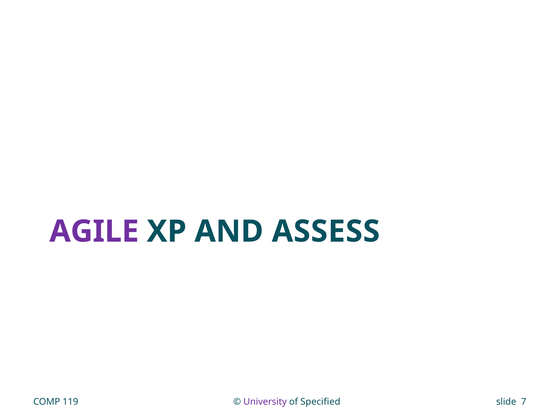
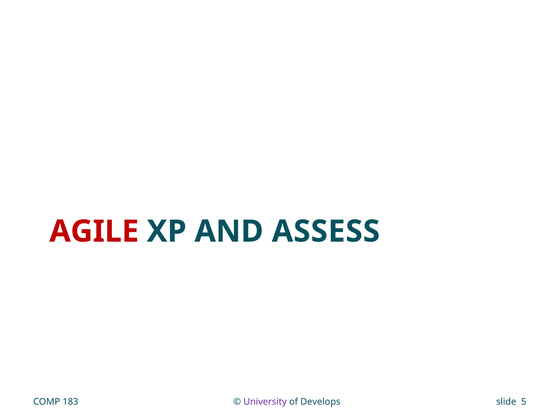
AGILE colour: purple -> red
119: 119 -> 183
Specified: Specified -> Develops
7: 7 -> 5
